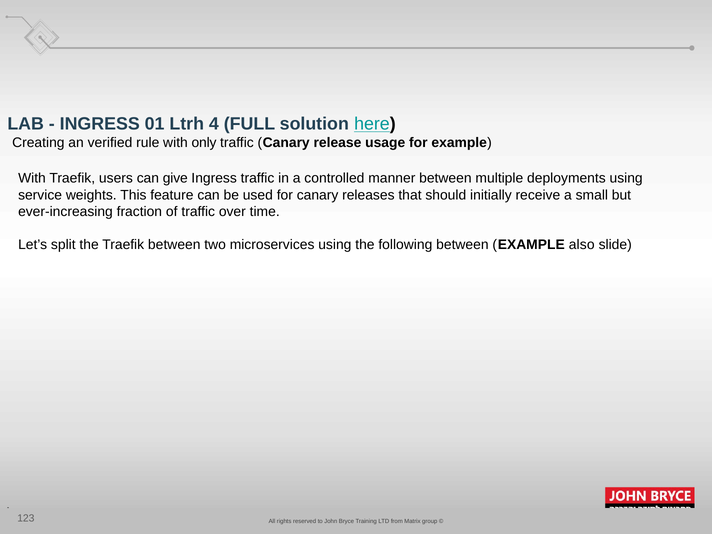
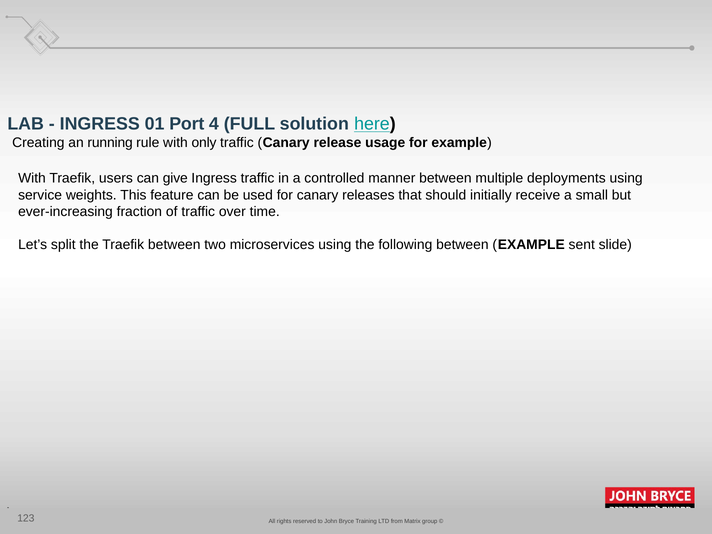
Ltrh: Ltrh -> Port
verified: verified -> running
also: also -> sent
